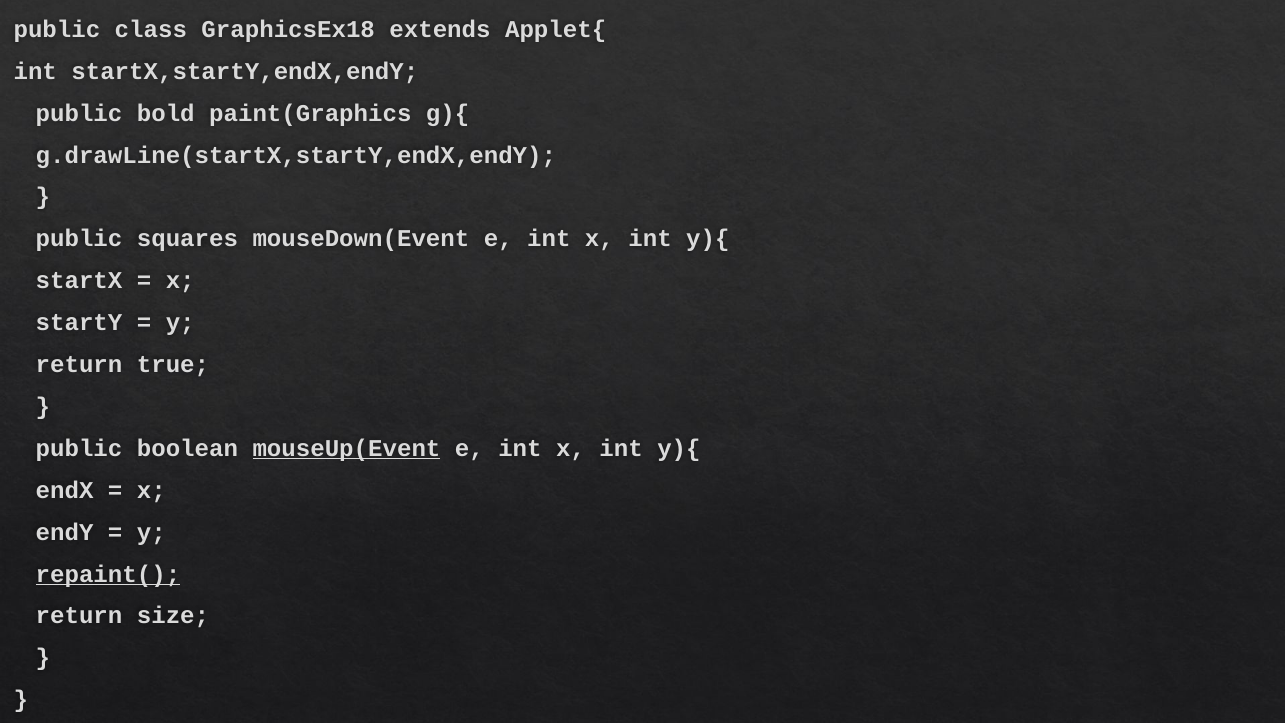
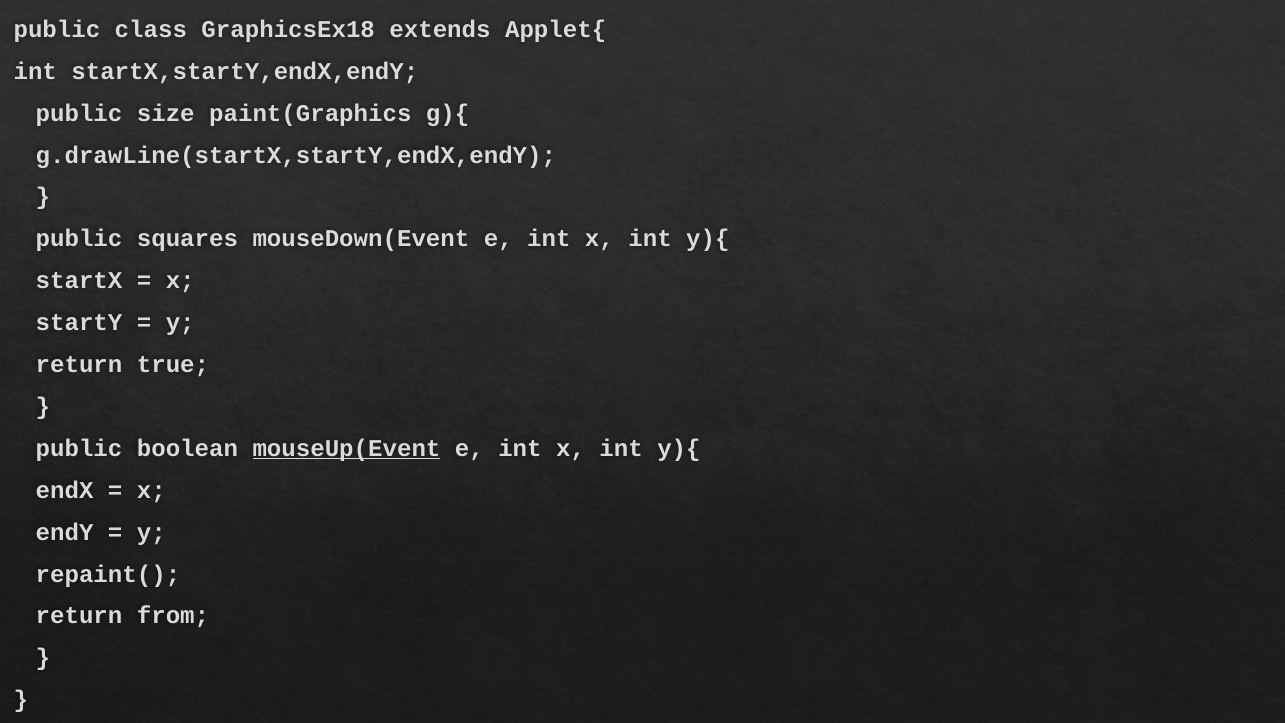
bold: bold -> size
repaint( underline: present -> none
size: size -> from
